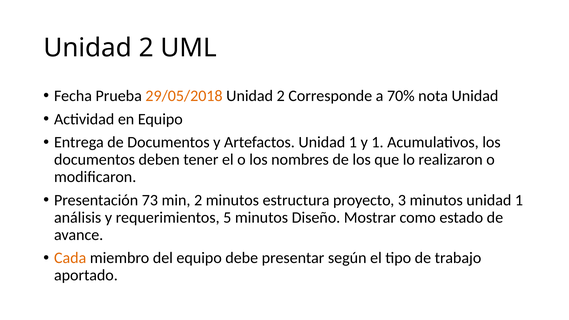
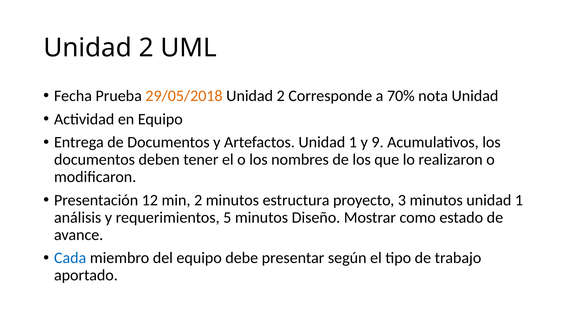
y 1: 1 -> 9
73: 73 -> 12
Cada colour: orange -> blue
